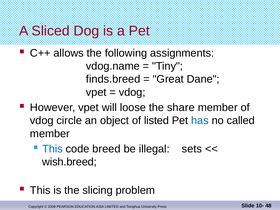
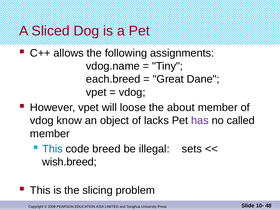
finds.breed: finds.breed -> each.breed
share: share -> about
circle: circle -> know
listed: listed -> lacks
has colour: blue -> purple
